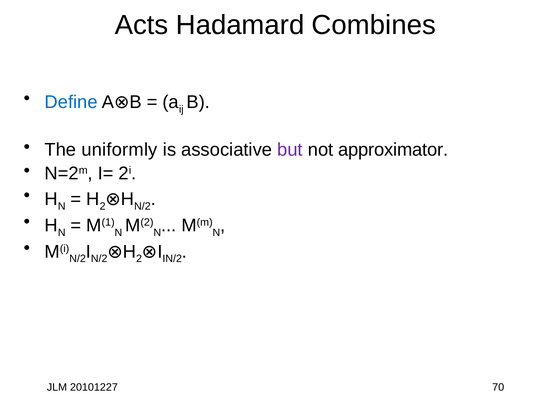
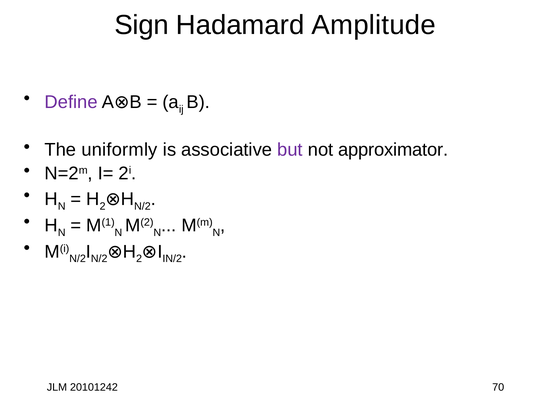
Acts: Acts -> Sign
Combines: Combines -> Amplitude
Define colour: blue -> purple
20101227: 20101227 -> 20101242
